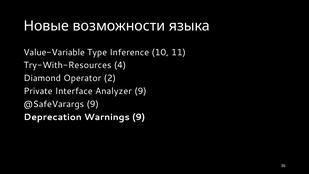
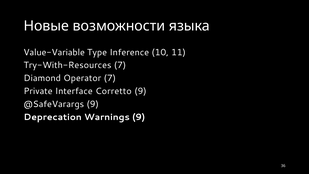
Try-With-Resources 4: 4 -> 7
Operator 2: 2 -> 7
Analyzer: Analyzer -> Corretto
